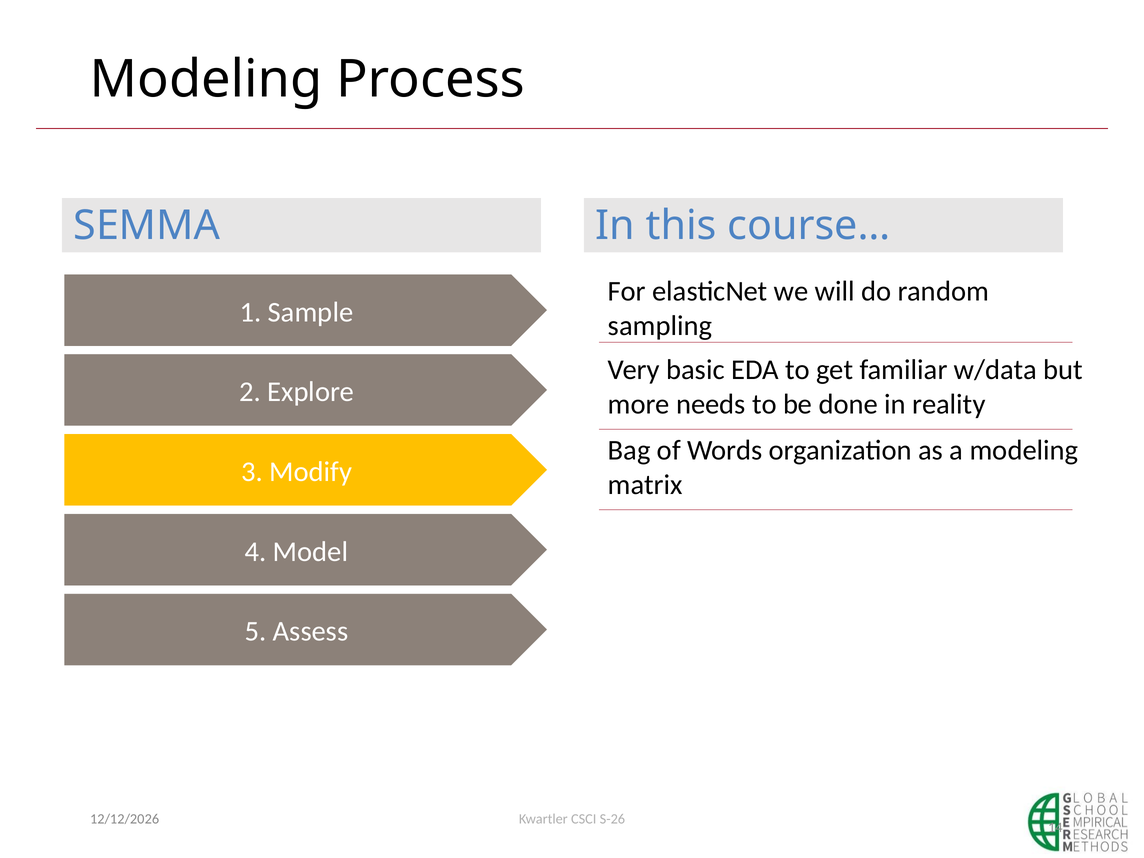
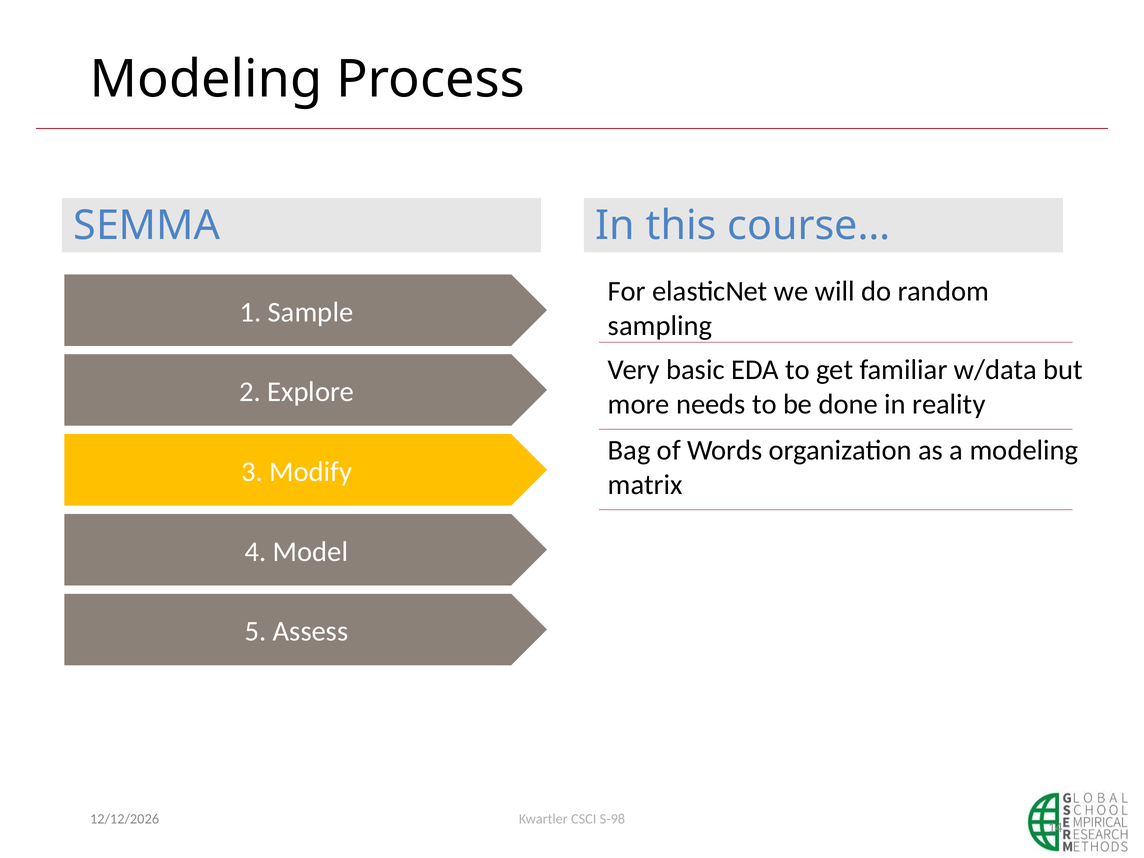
S-26: S-26 -> S-98
